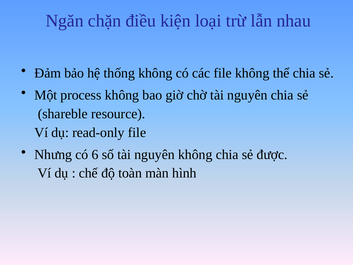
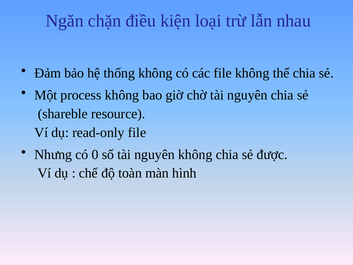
6: 6 -> 0
